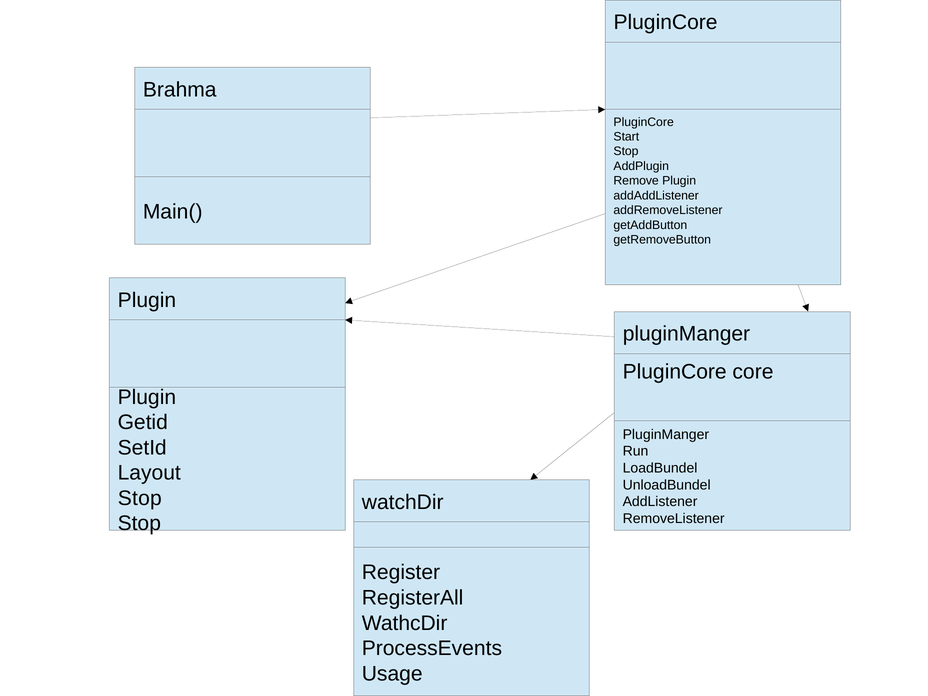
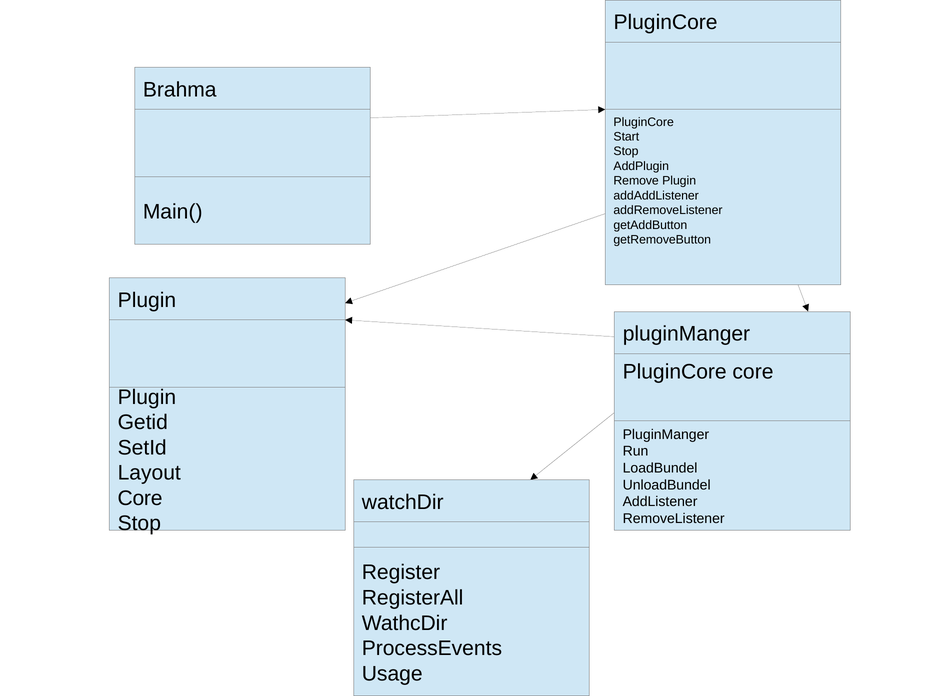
Stop at (140, 498): Stop -> Core
